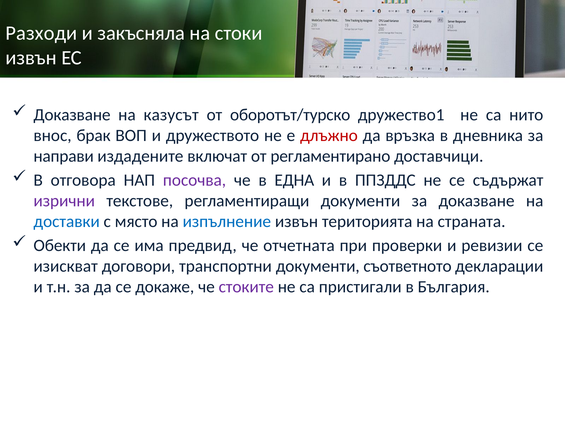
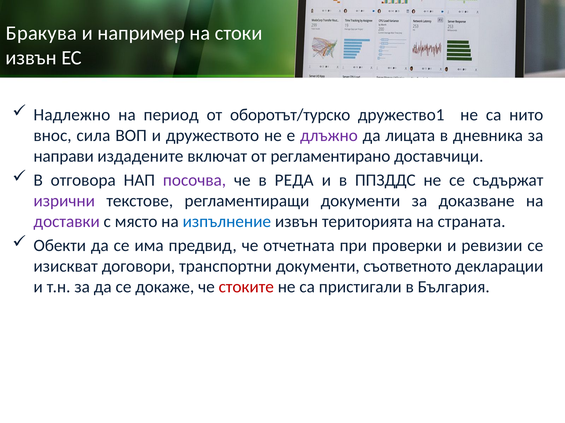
Разходи: Разходи -> Бракува
закъсняла: закъсняла -> например
Доказване at (72, 115): Доказване -> Надлежно
казусът: казусът -> период
брак: брак -> сила
длъжно colour: red -> purple
връзка: връзка -> лицата
ЕДНА: ЕДНА -> РЕДА
доставки colour: blue -> purple
стоките colour: purple -> red
